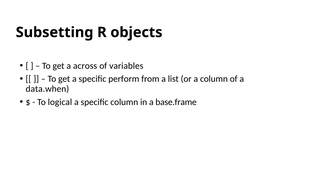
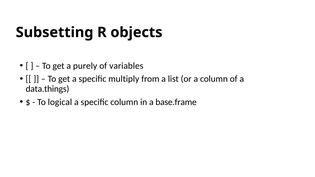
across: across -> purely
perform: perform -> multiply
data.when: data.when -> data.things
